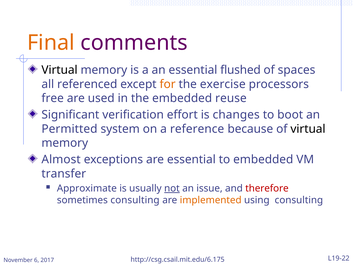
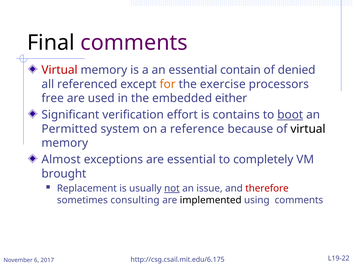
Final colour: orange -> black
Virtual at (60, 70) colour: black -> red
flushed: flushed -> contain
spaces: spaces -> denied
reuse: reuse -> either
changes: changes -> contains
boot underline: none -> present
to embedded: embedded -> completely
transfer: transfer -> brought
Approximate: Approximate -> Replacement
implemented colour: orange -> black
using consulting: consulting -> comments
